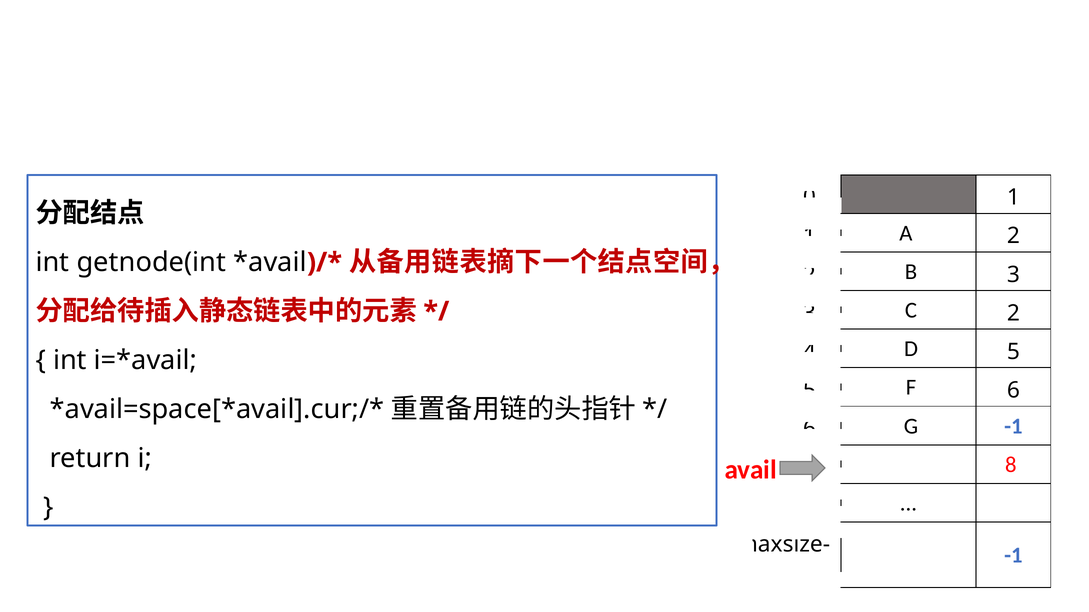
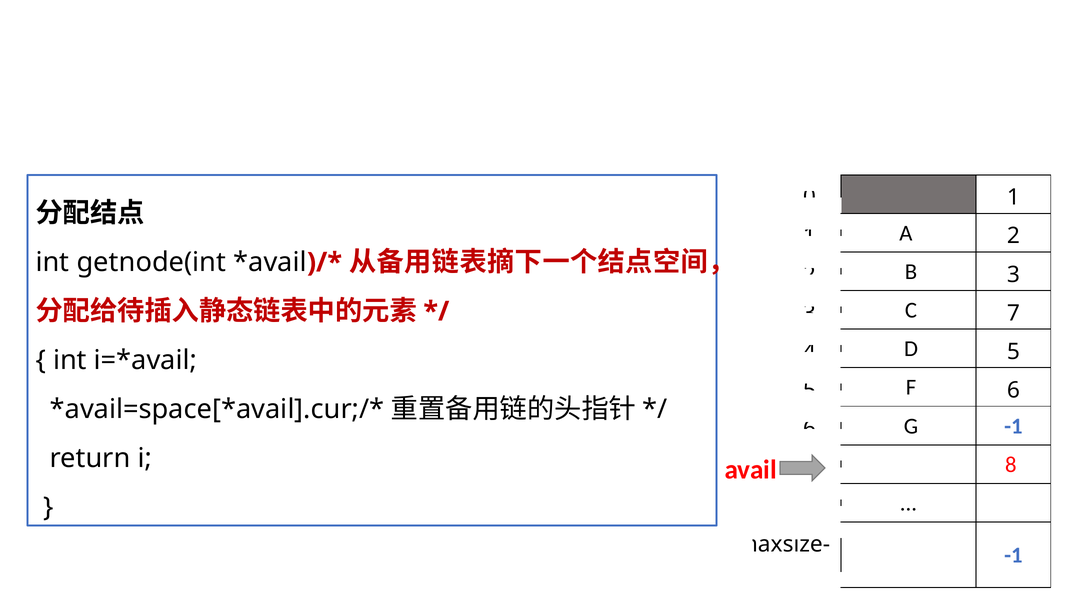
C 2: 2 -> 7
